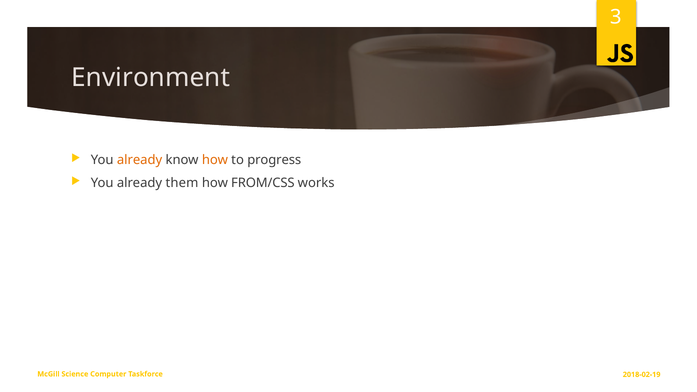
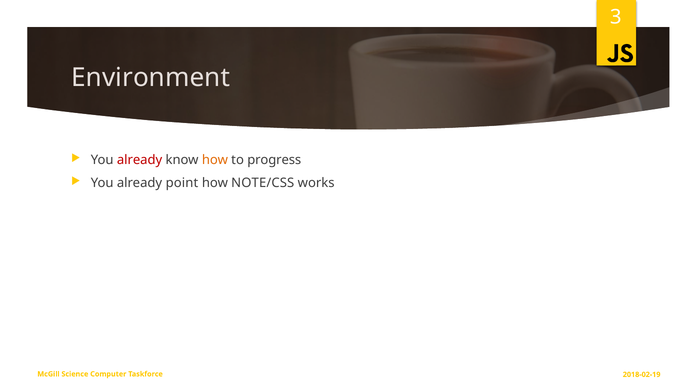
already at (140, 160) colour: orange -> red
them: them -> point
FROM/CSS: FROM/CSS -> NOTE/CSS
